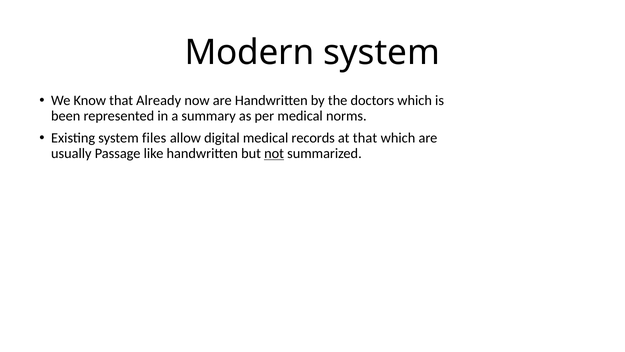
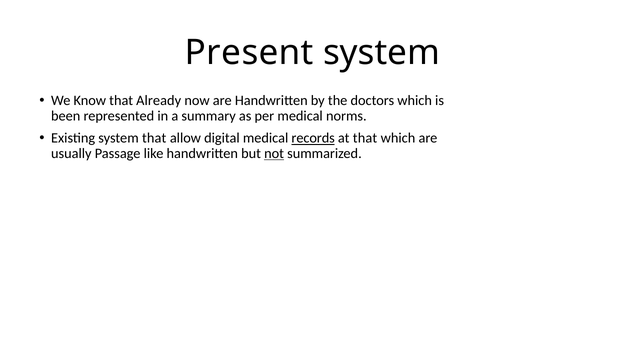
Modern: Modern -> Present
system files: files -> that
records underline: none -> present
